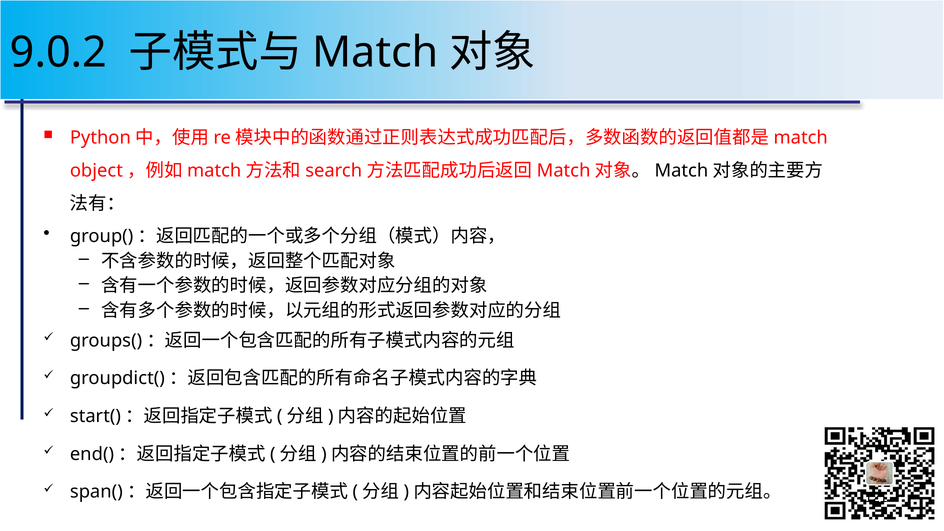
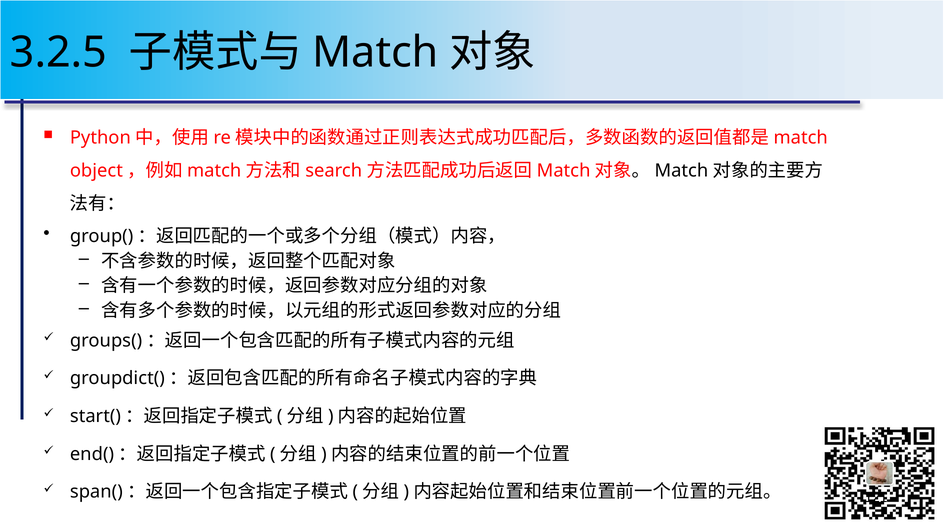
9.0.2: 9.0.2 -> 3.2.5
